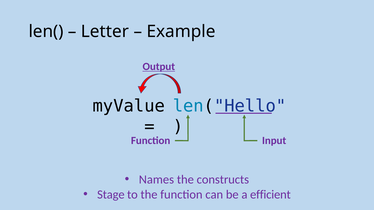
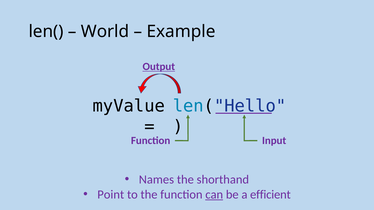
Letter: Letter -> World
constructs: constructs -> shorthand
Stage: Stage -> Point
can underline: none -> present
